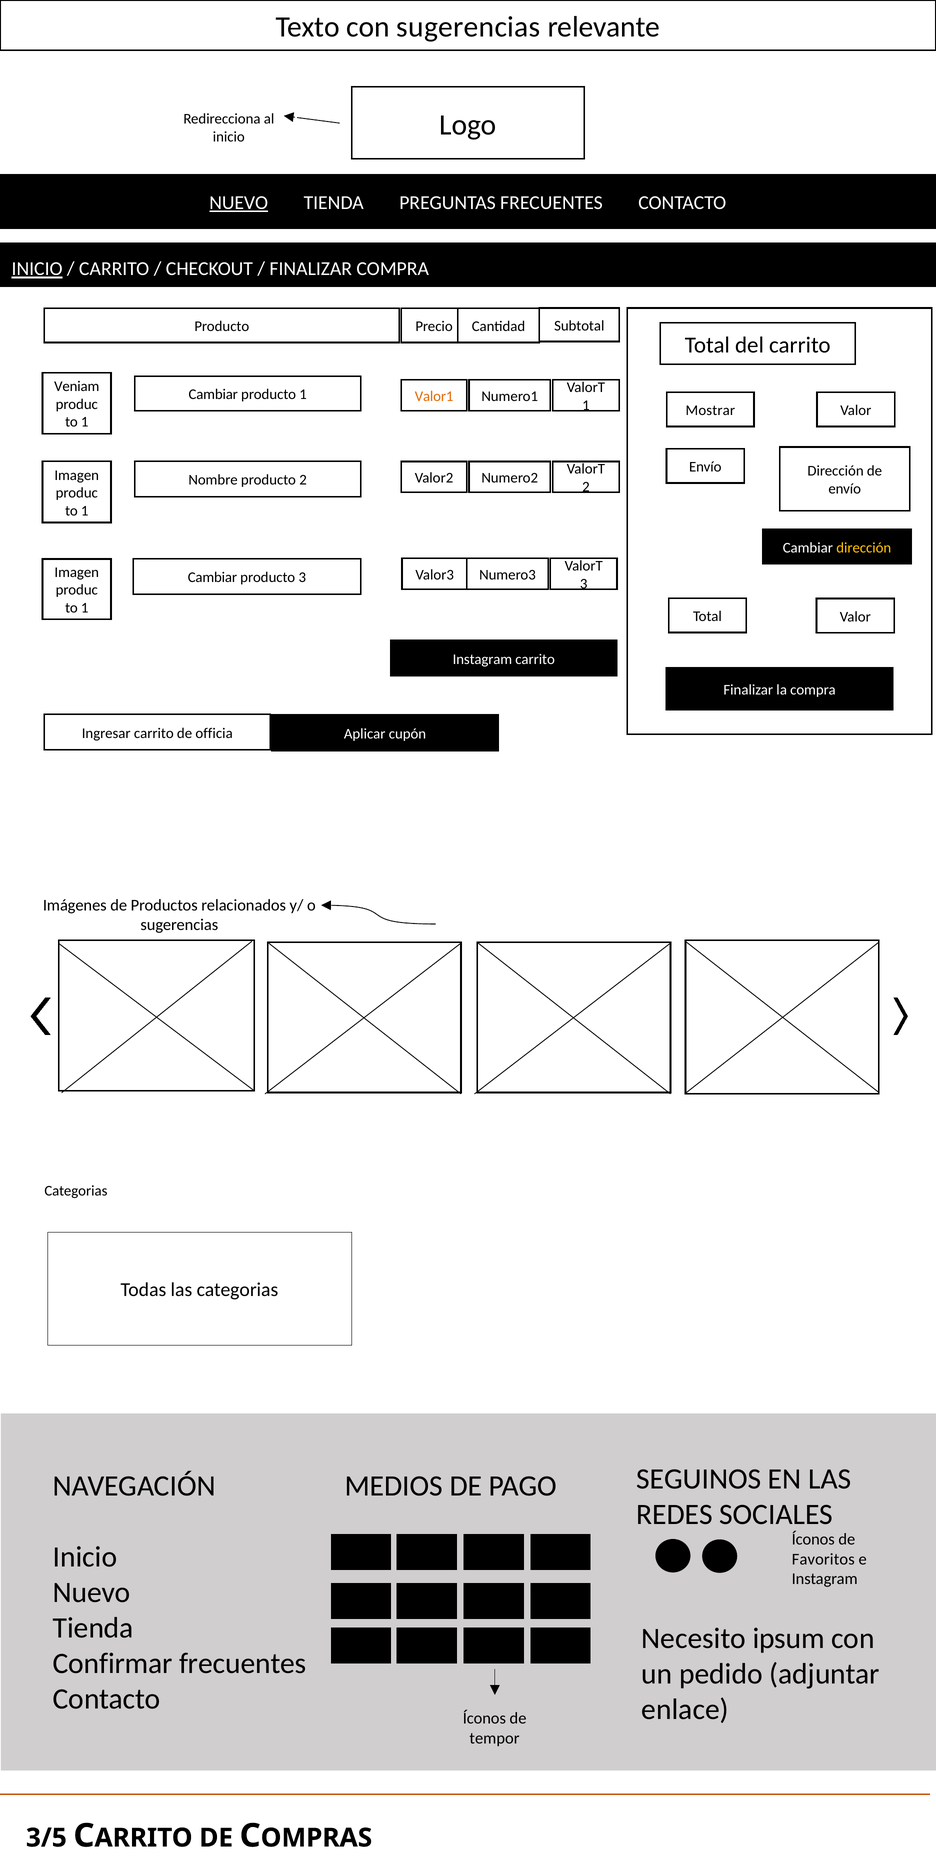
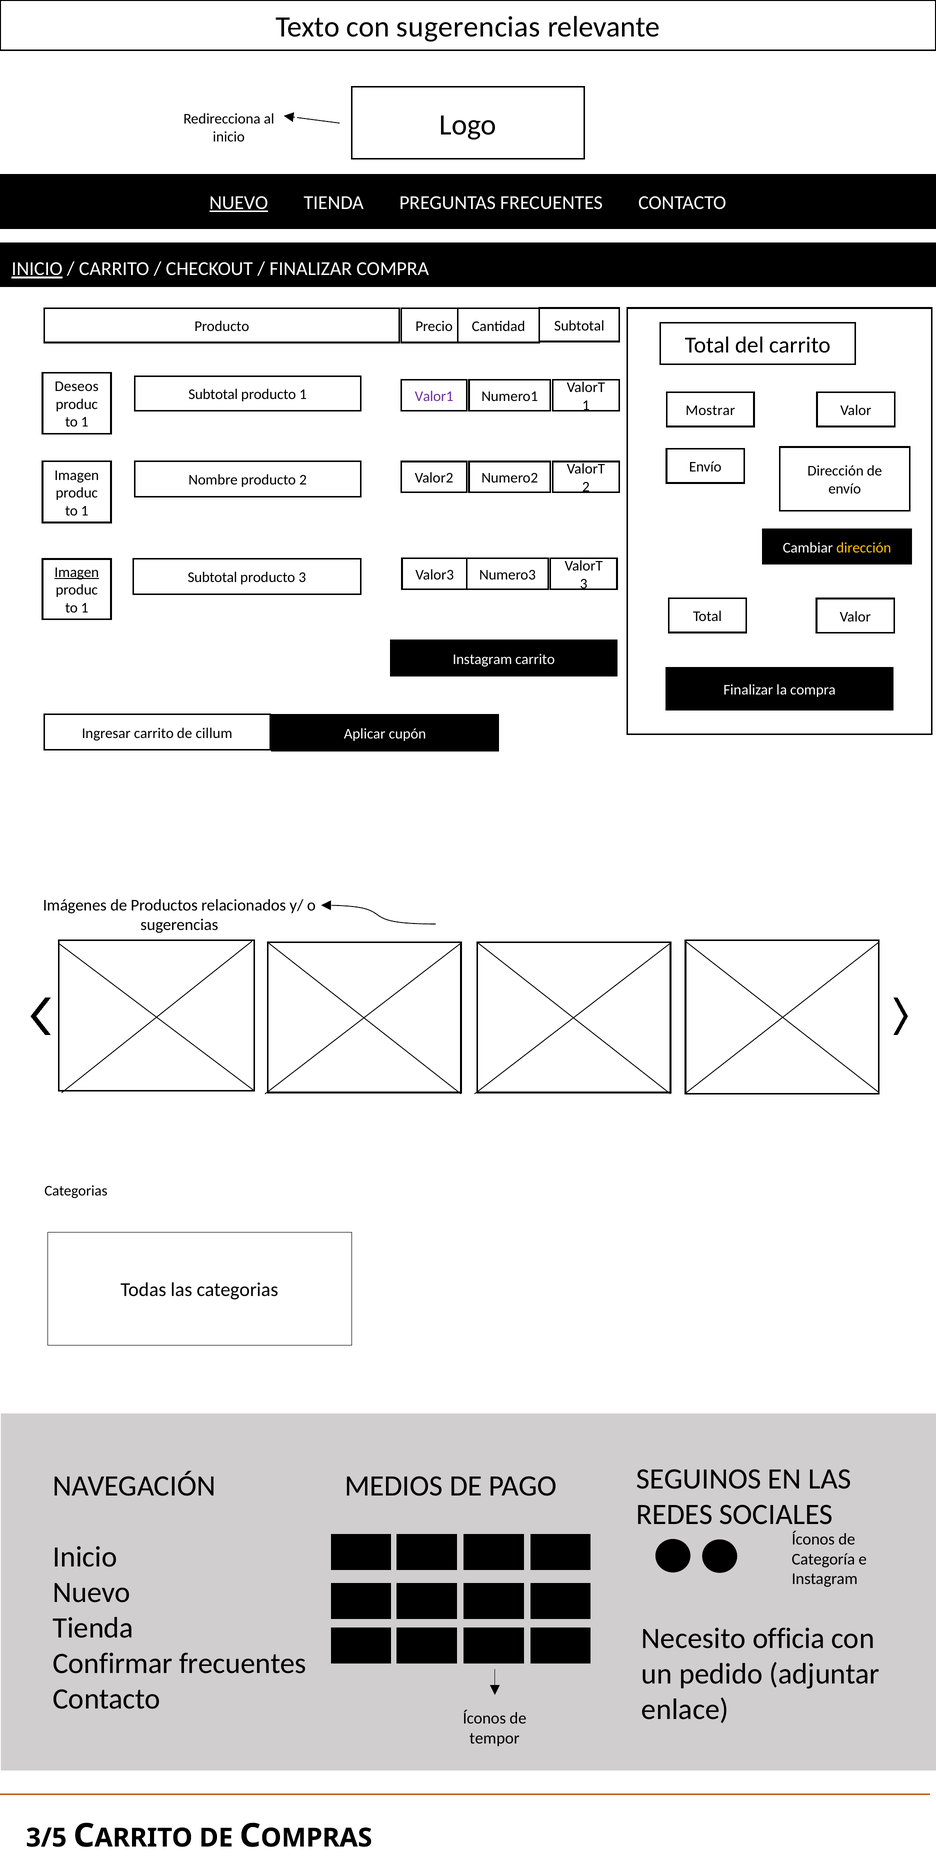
Veniam: Veniam -> Deseos
Cambiar at (213, 394): Cambiar -> Subtotal
Valor1 colour: orange -> purple
Imagen at (77, 572) underline: none -> present
Cambiar at (212, 577): Cambiar -> Subtotal
officia: officia -> cillum
Favoritos: Favoritos -> Categoría
ipsum: ipsum -> officia
